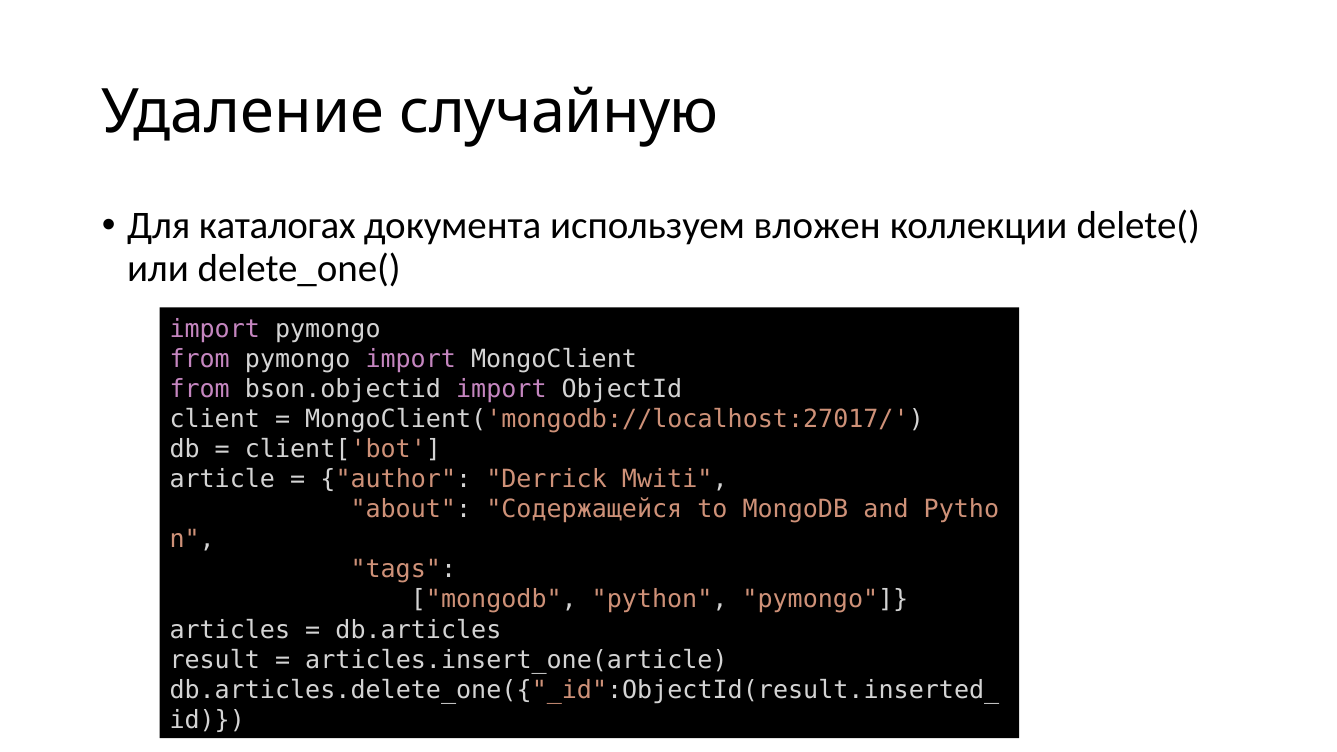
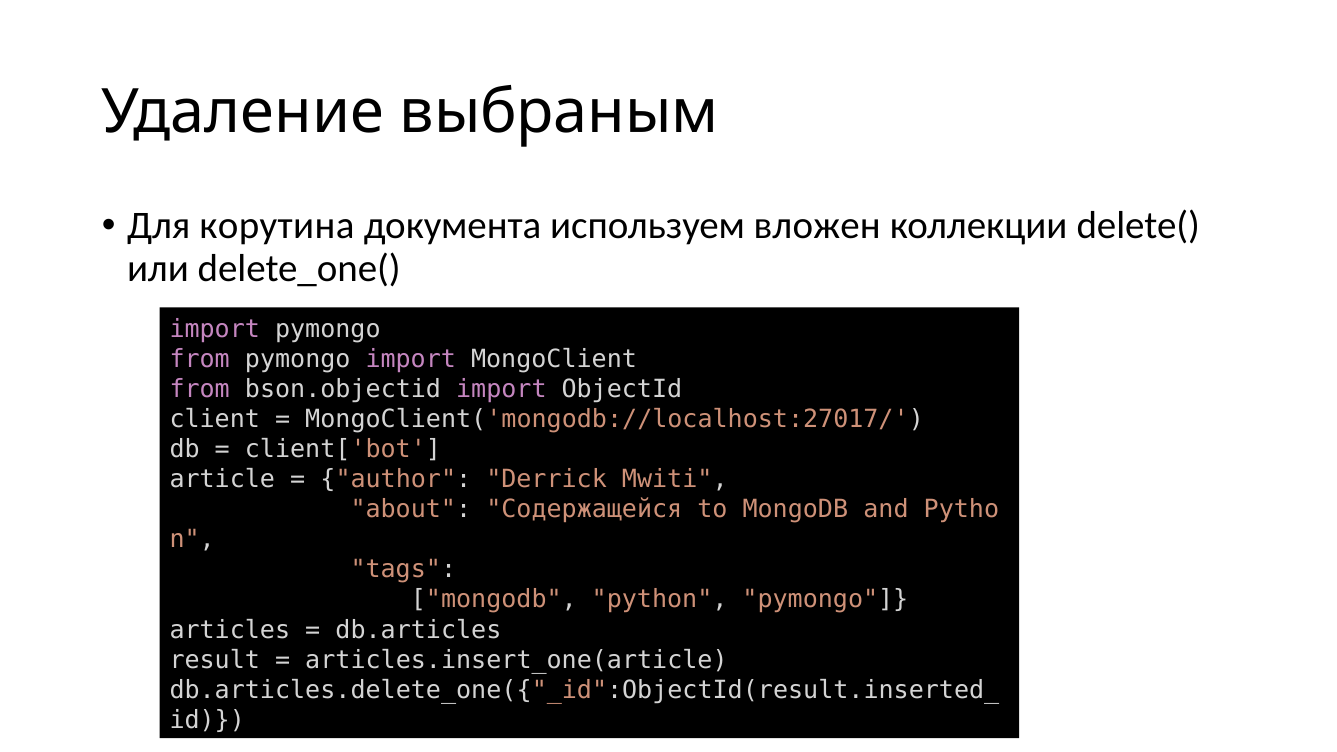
случайную: случайную -> выбраным
каталогах: каталогах -> корутина
